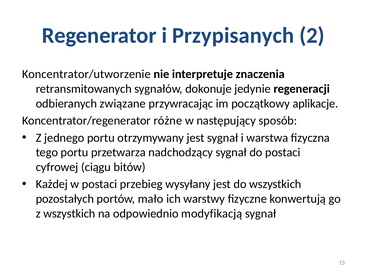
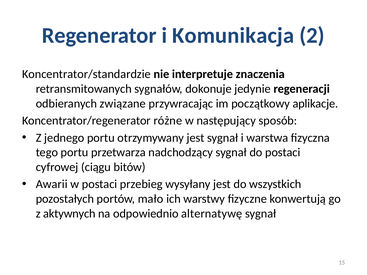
Przypisanych: Przypisanych -> Komunikacja
Koncentrator/utworzenie: Koncentrator/utworzenie -> Koncentrator/standardzie
Każdej: Każdej -> Awarii
z wszystkich: wszystkich -> aktywnych
modyfikacją: modyfikacją -> alternatywę
